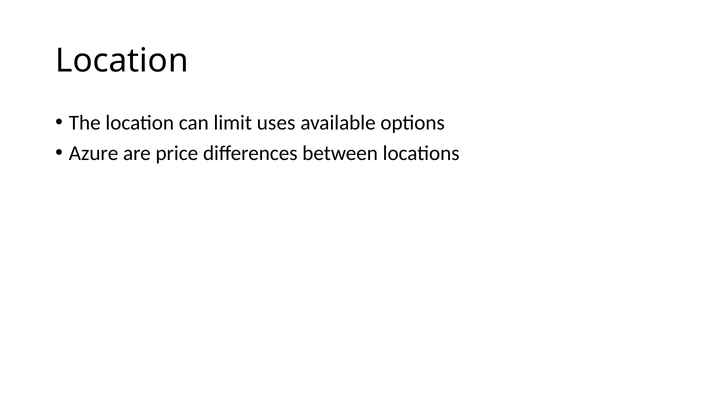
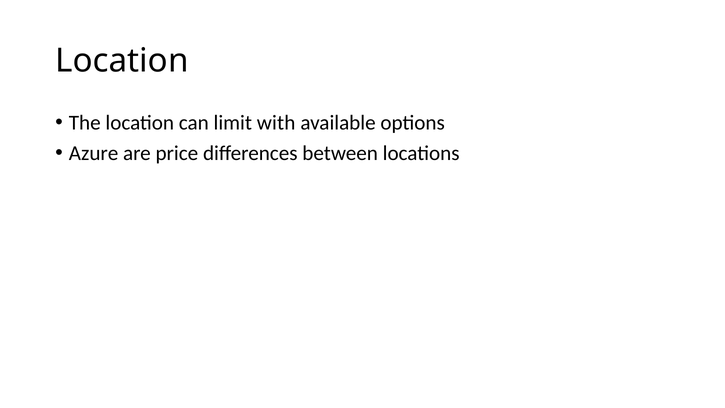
uses: uses -> with
